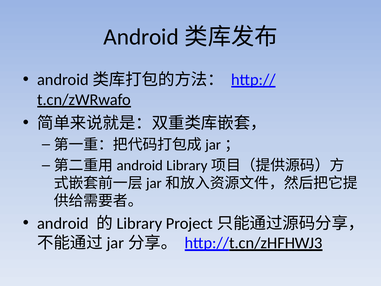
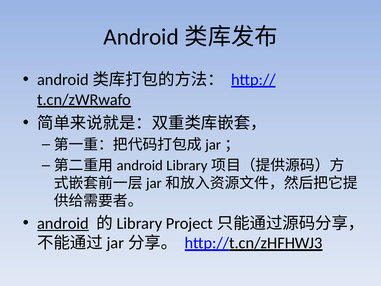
android underline: none -> present
